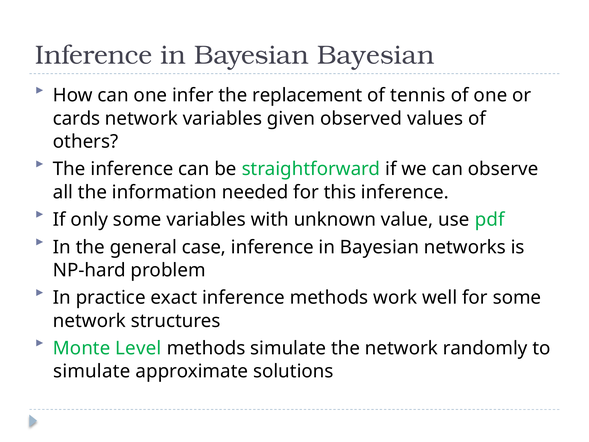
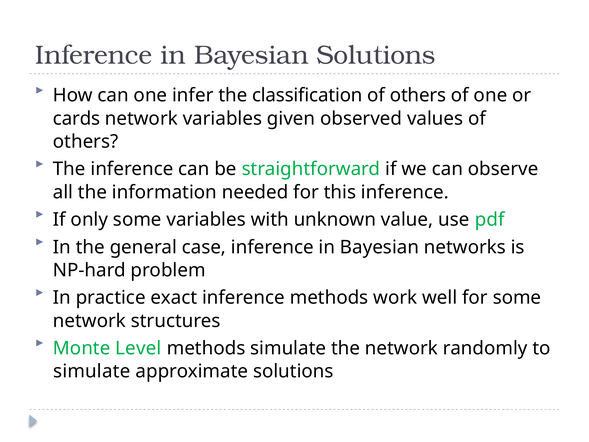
Bayesian Bayesian: Bayesian -> Solutions
replacement: replacement -> classification
tennis at (418, 95): tennis -> others
